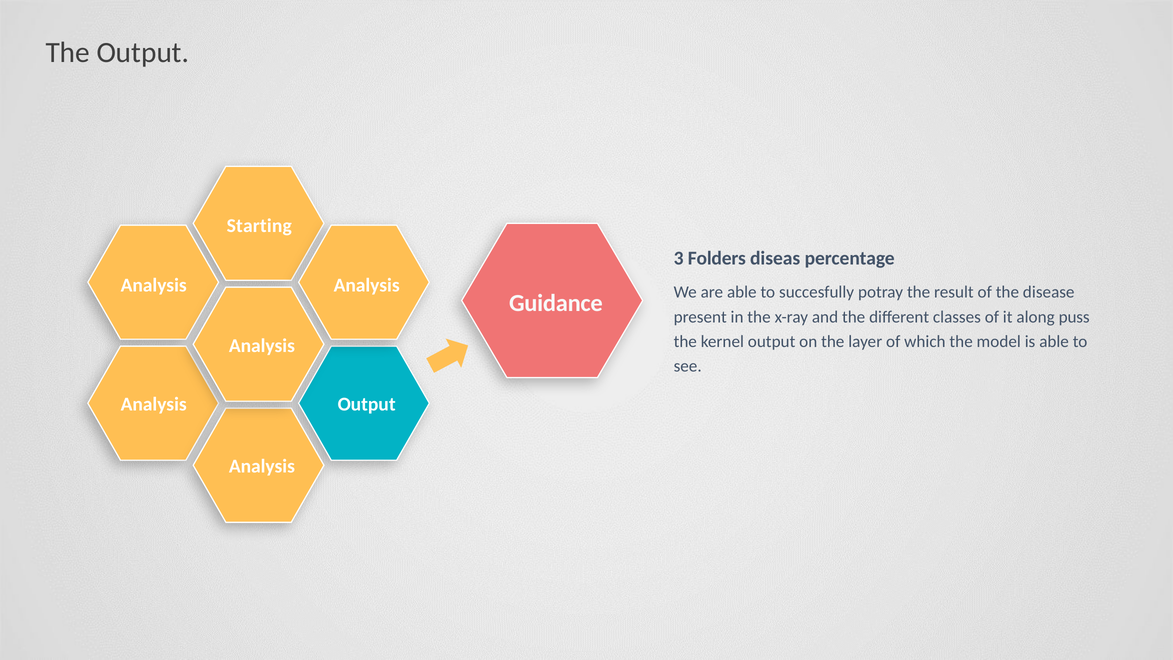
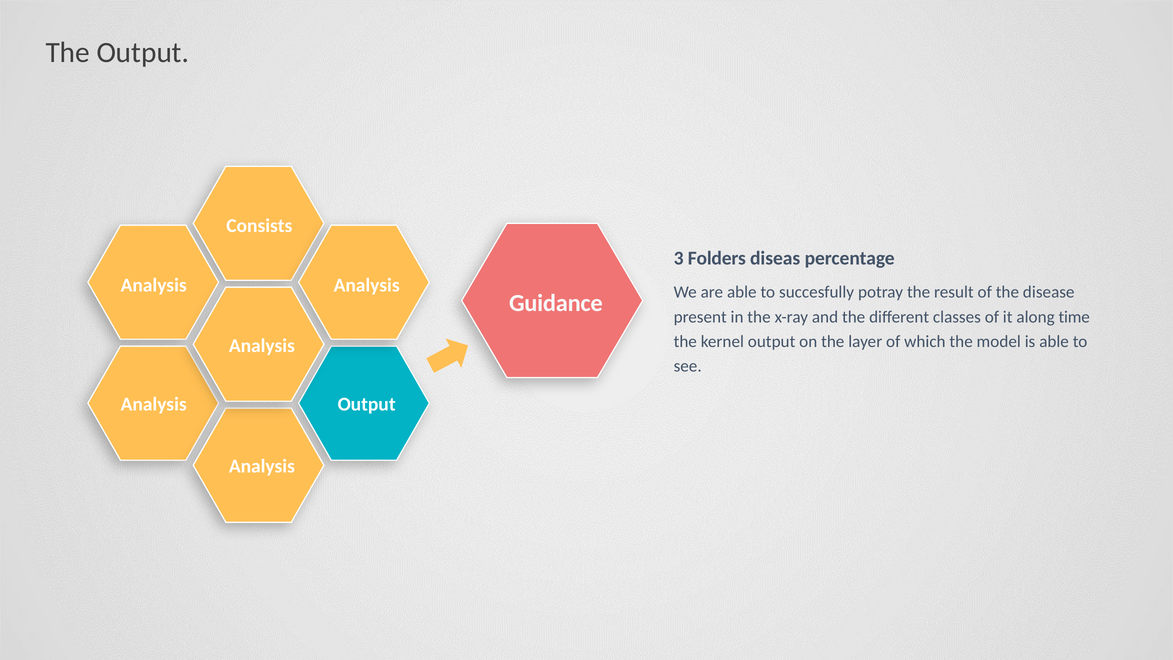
Starting: Starting -> Consists
puss: puss -> time
